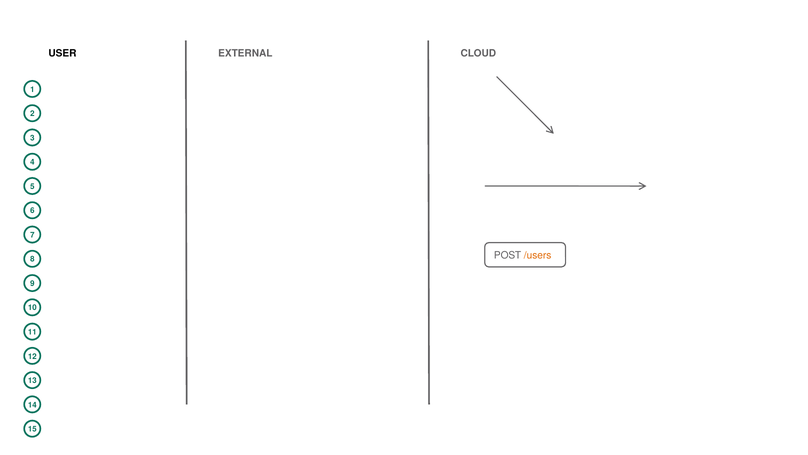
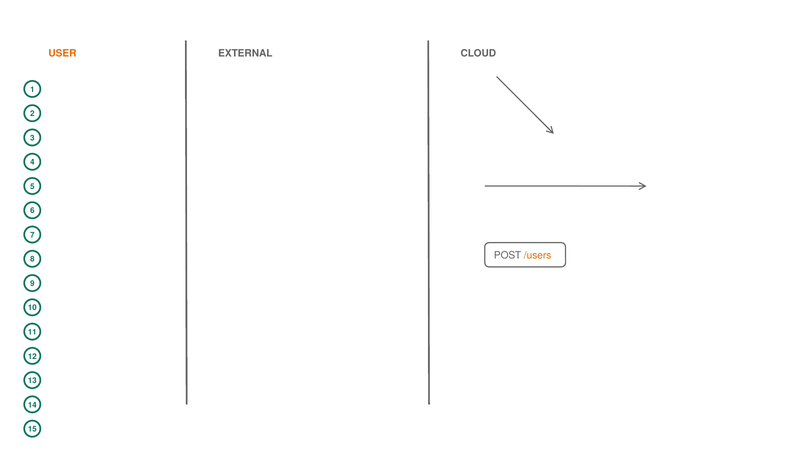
USER colour: black -> orange
